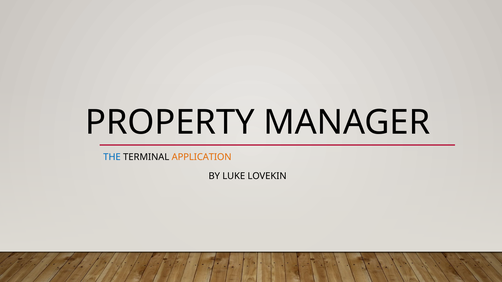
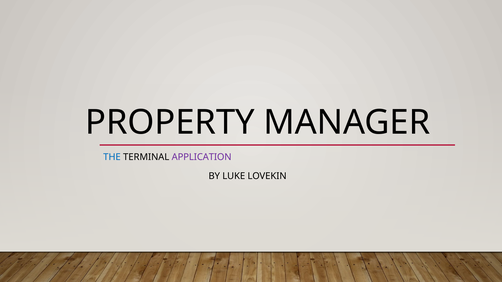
APPLICATION colour: orange -> purple
